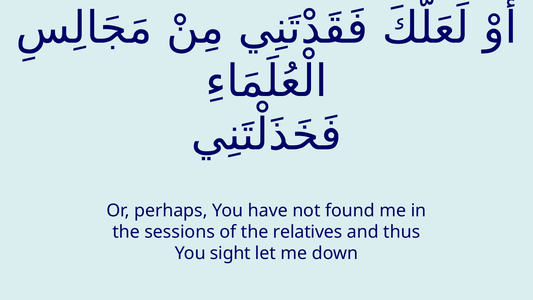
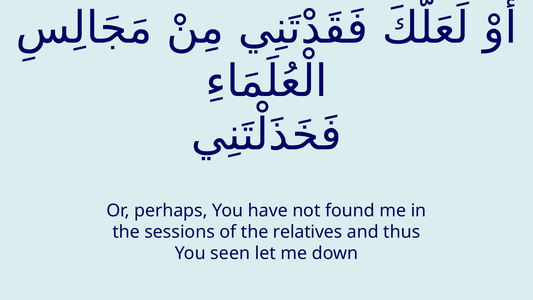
sight: sight -> seen
